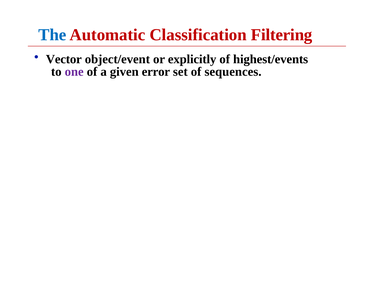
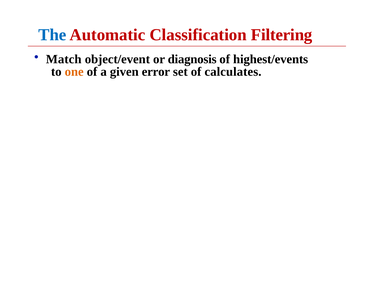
Vector: Vector -> Match
or explicitly: explicitly -> diagnosis
one at (74, 72) colour: purple -> orange
of sequences: sequences -> calculates
